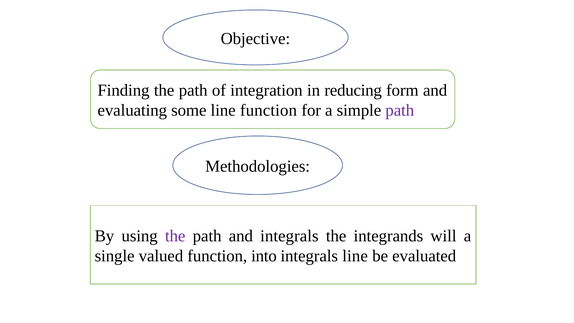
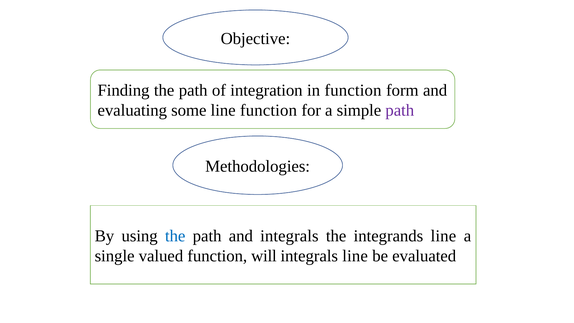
in reducing: reducing -> function
the at (175, 236) colour: purple -> blue
integrands will: will -> line
into: into -> will
